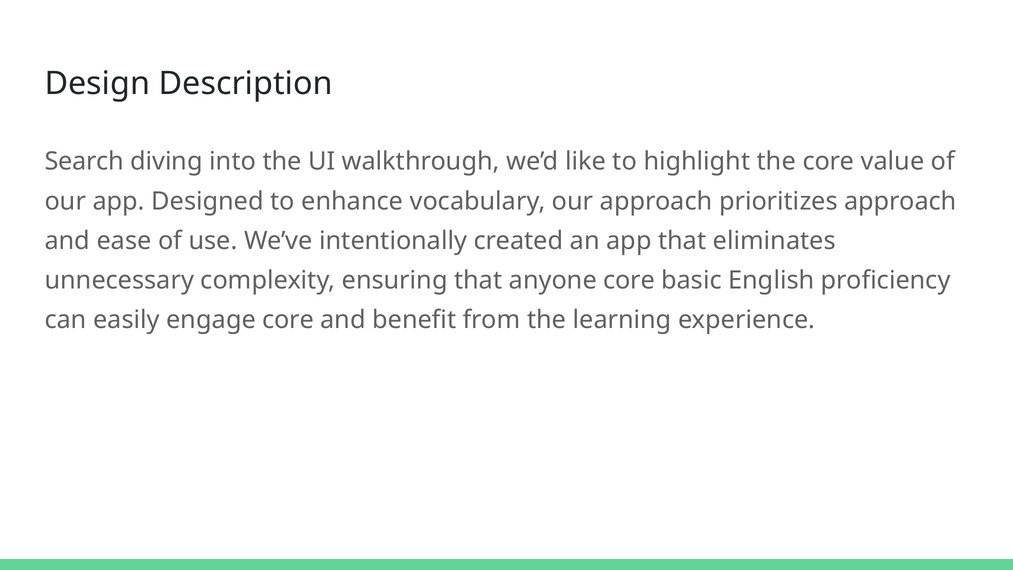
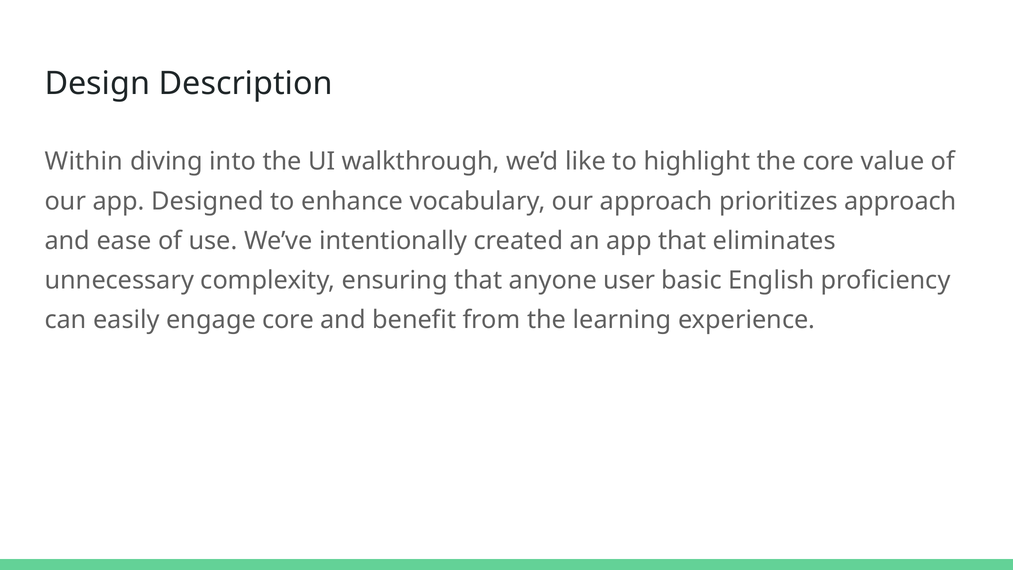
Search: Search -> Within
anyone core: core -> user
